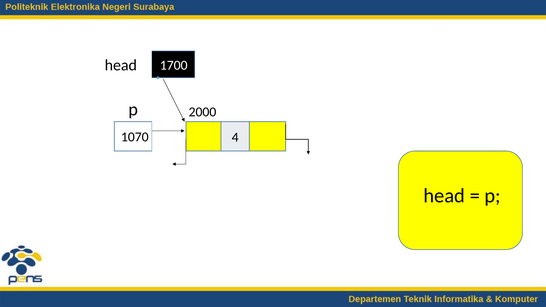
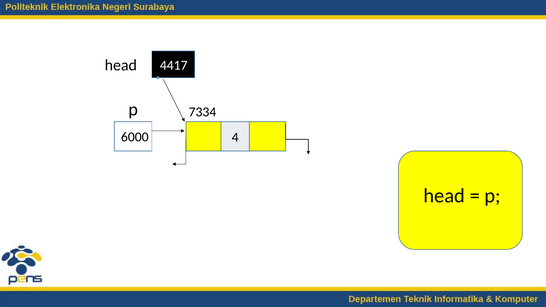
1700: 1700 -> 4417
2000: 2000 -> 7334
1070: 1070 -> 6000
